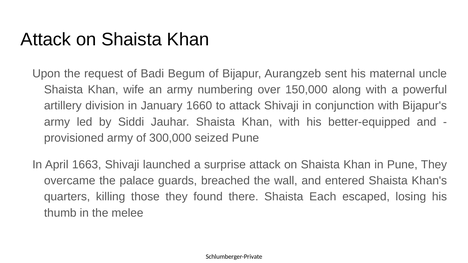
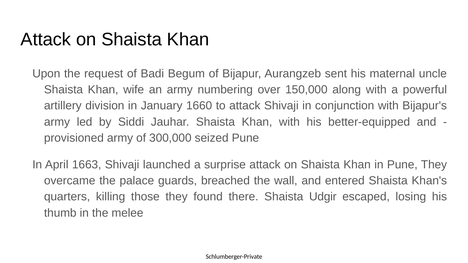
Each: Each -> Udgir
